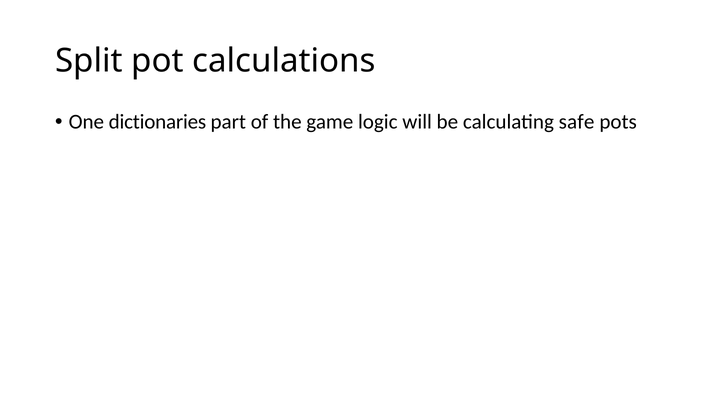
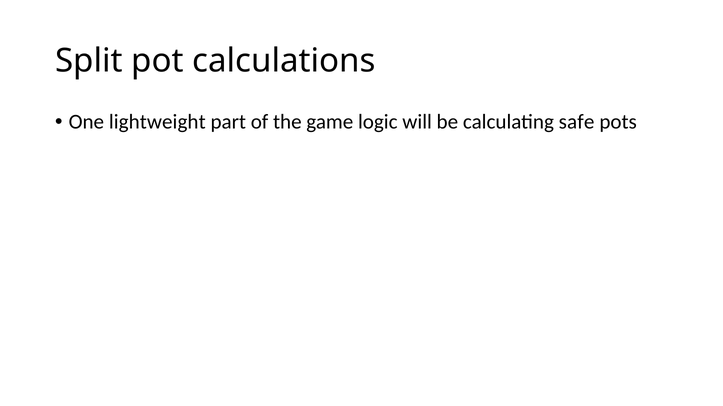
dictionaries: dictionaries -> lightweight
